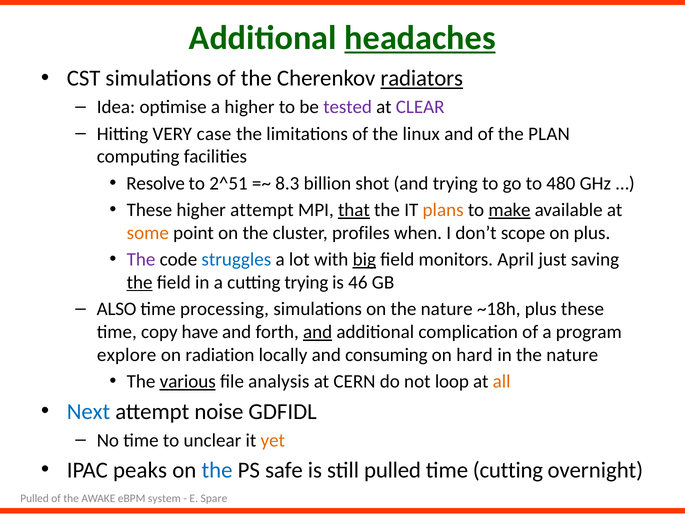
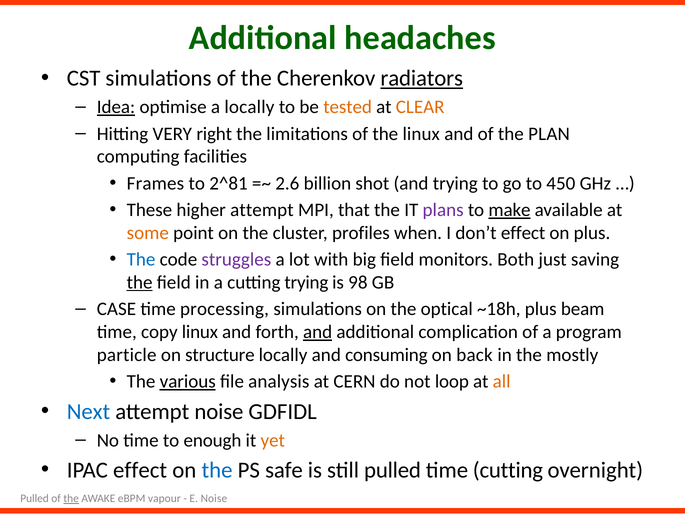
headaches underline: present -> none
Idea underline: none -> present
a higher: higher -> locally
tested colour: purple -> orange
CLEAR colour: purple -> orange
case: case -> right
Resolve: Resolve -> Frames
2^51: 2^51 -> 2^81
8.3: 8.3 -> 2.6
480: 480 -> 450
that underline: present -> none
plans colour: orange -> purple
don’t scope: scope -> effect
The at (141, 259) colour: purple -> blue
struggles colour: blue -> purple
big underline: present -> none
April: April -> Both
46: 46 -> 98
ALSO: ALSO -> CASE
on the nature: nature -> optical
plus these: these -> beam
copy have: have -> linux
explore: explore -> particle
radiation: radiation -> structure
hard: hard -> back
in the nature: nature -> mostly
unclear: unclear -> enough
IPAC peaks: peaks -> effect
the at (71, 498) underline: none -> present
system: system -> vapour
E Spare: Spare -> Noise
